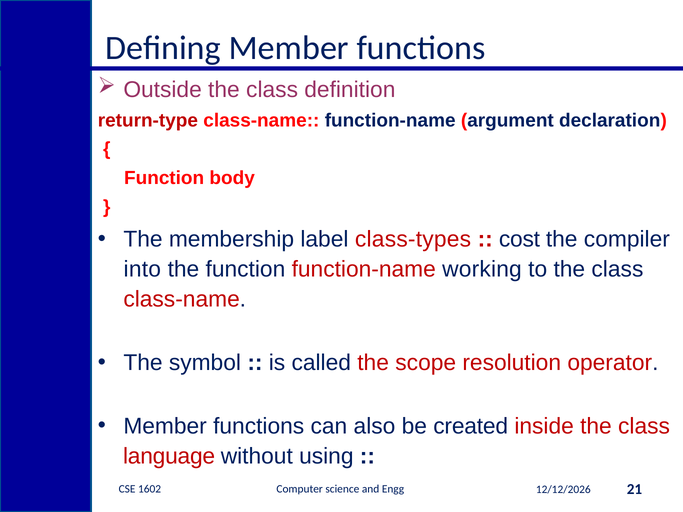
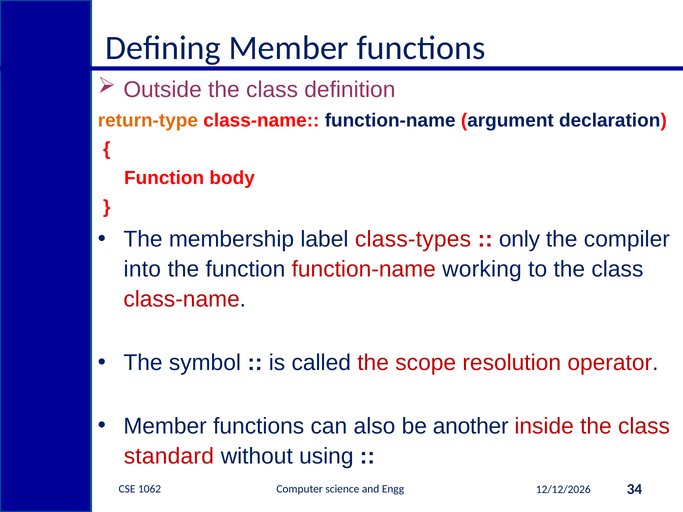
return-type colour: red -> orange
cost: cost -> only
created: created -> another
language: language -> standard
1602: 1602 -> 1062
21: 21 -> 34
